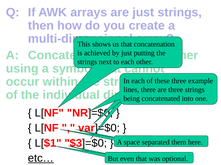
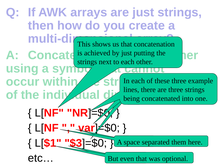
etc… underline: present -> none
